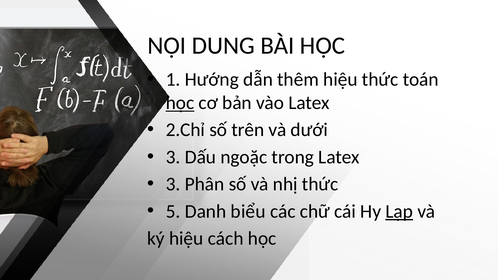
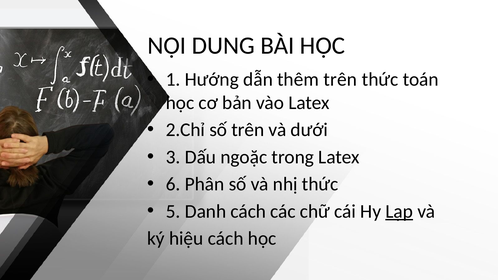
thêm hiệu: hiệu -> trên
học at (180, 103) underline: present -> none
3 at (173, 184): 3 -> 6
Danh biểu: biểu -> cách
